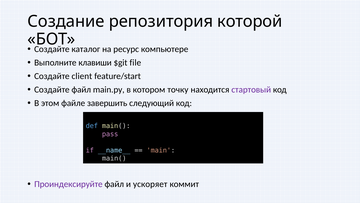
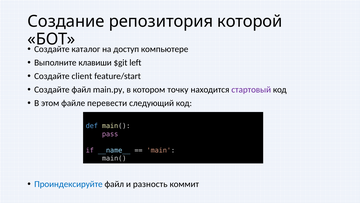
ресурс: ресурс -> доступ
file: file -> left
завершить: завершить -> перевести
Проиндексируйте colour: purple -> blue
ускоряет: ускоряет -> разность
